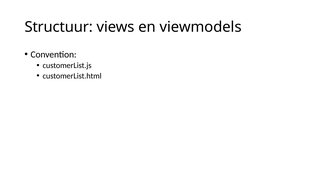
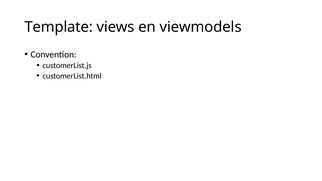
Structuur: Structuur -> Template
